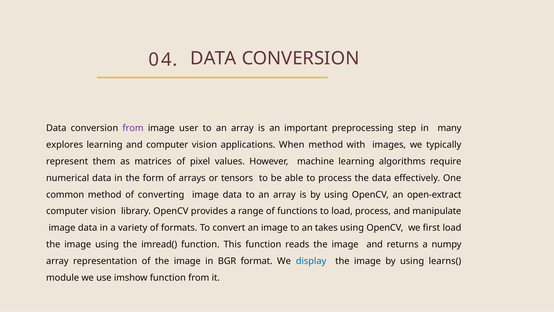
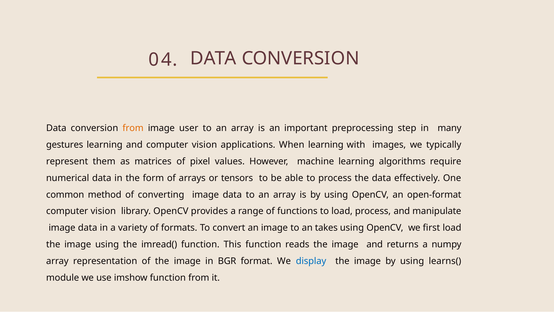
from at (133, 128) colour: purple -> orange
explores: explores -> gestures
When method: method -> learning
open-extract: open-extract -> open-format
